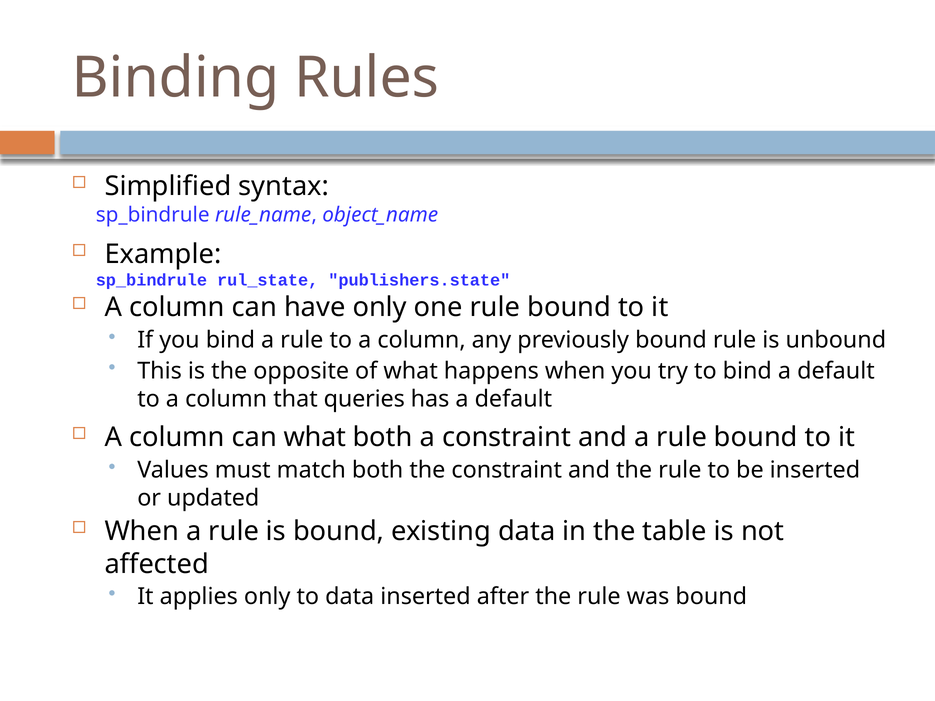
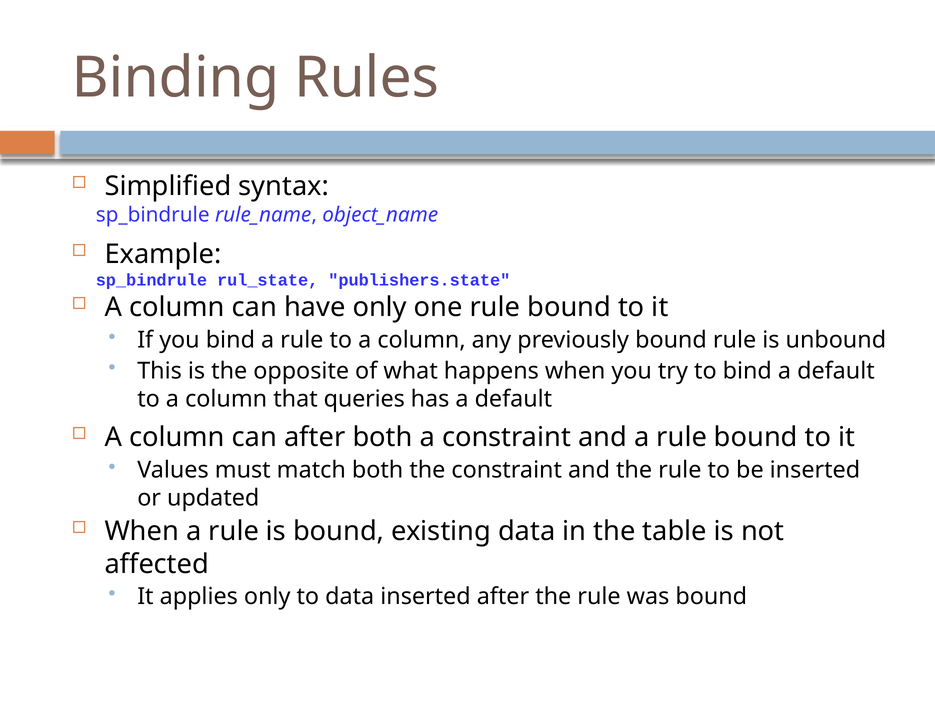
can what: what -> after
